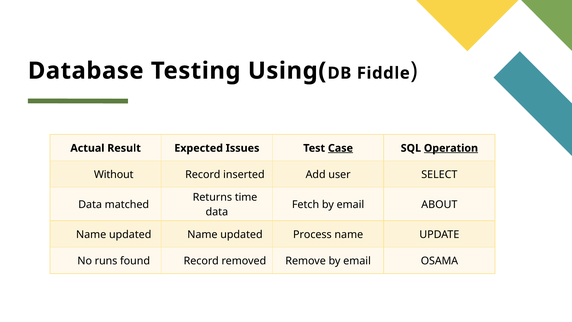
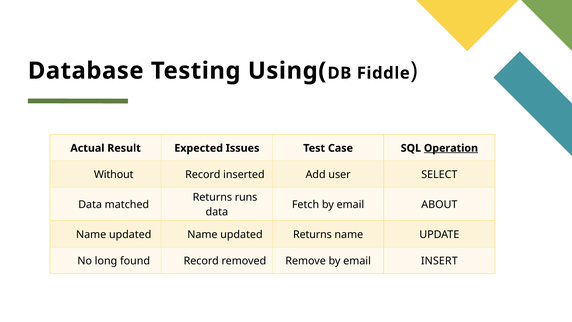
Case underline: present -> none
time: time -> runs
updated Process: Process -> Returns
runs: runs -> long
OSAMA: OSAMA -> INSERT
